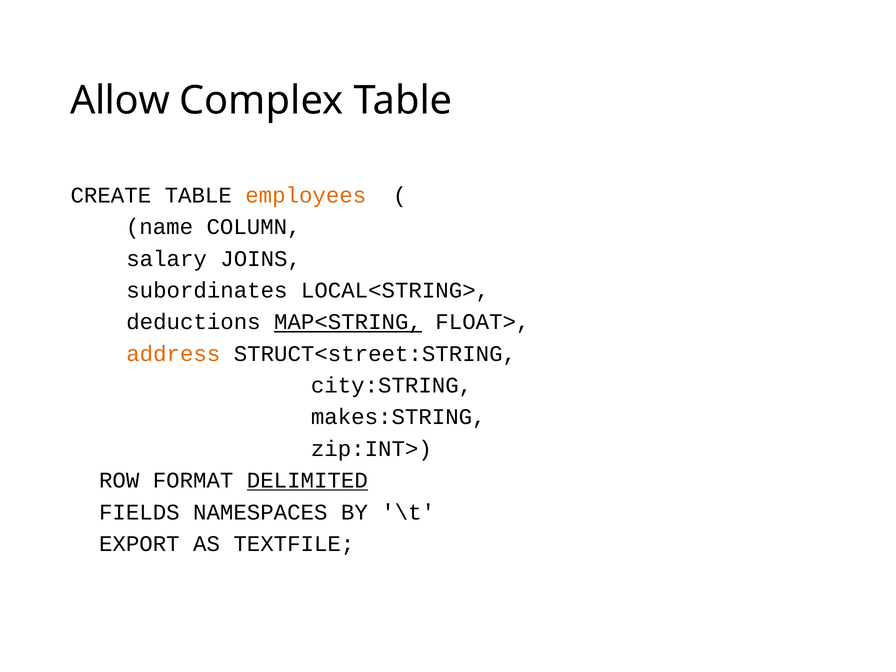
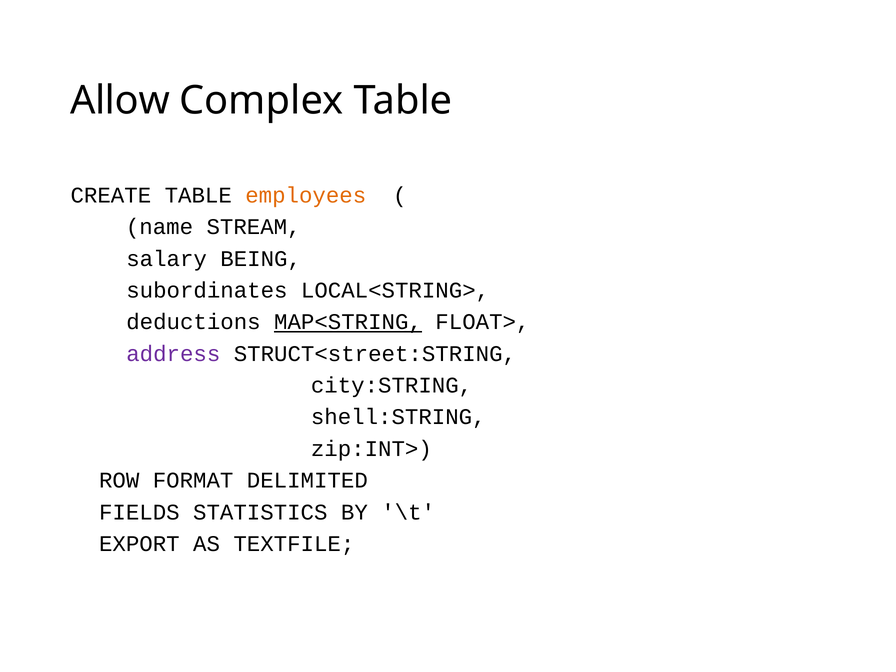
COLUMN: COLUMN -> STREAM
JOINS: JOINS -> BEING
address colour: orange -> purple
makes:STRING: makes:STRING -> shell:STRING
DELIMITED underline: present -> none
NAMESPACES: NAMESPACES -> STATISTICS
